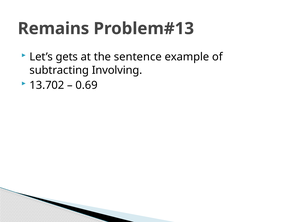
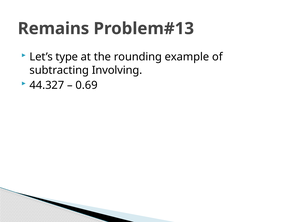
gets: gets -> type
sentence: sentence -> rounding
13.702: 13.702 -> 44.327
